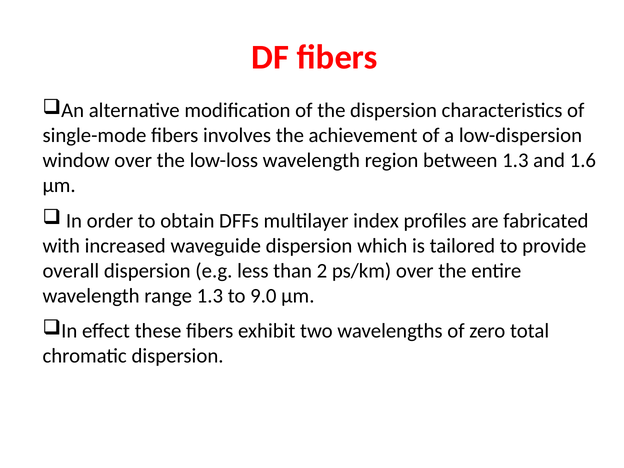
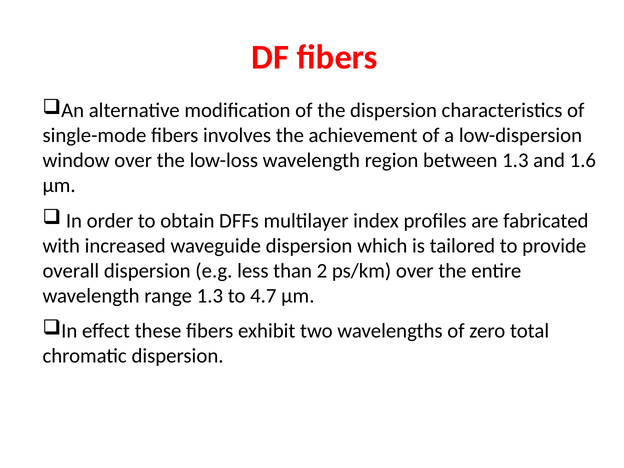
9.0: 9.0 -> 4.7
